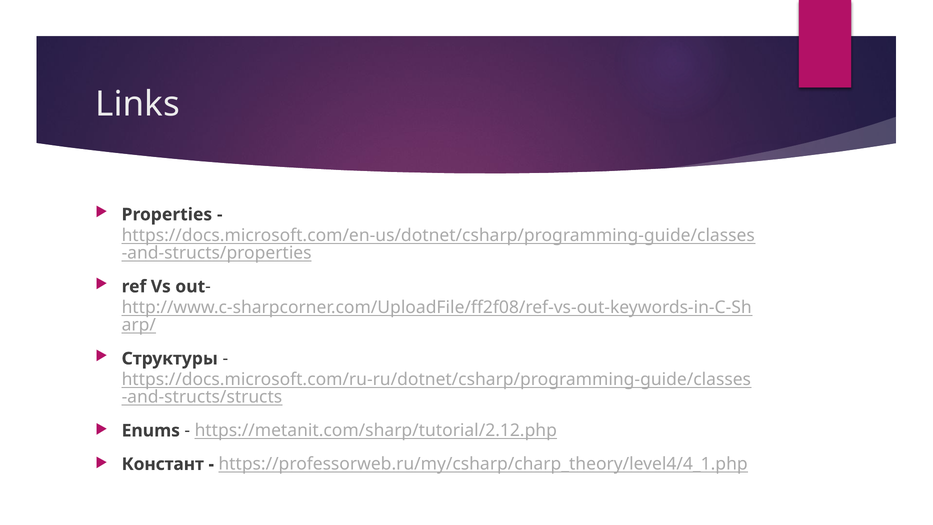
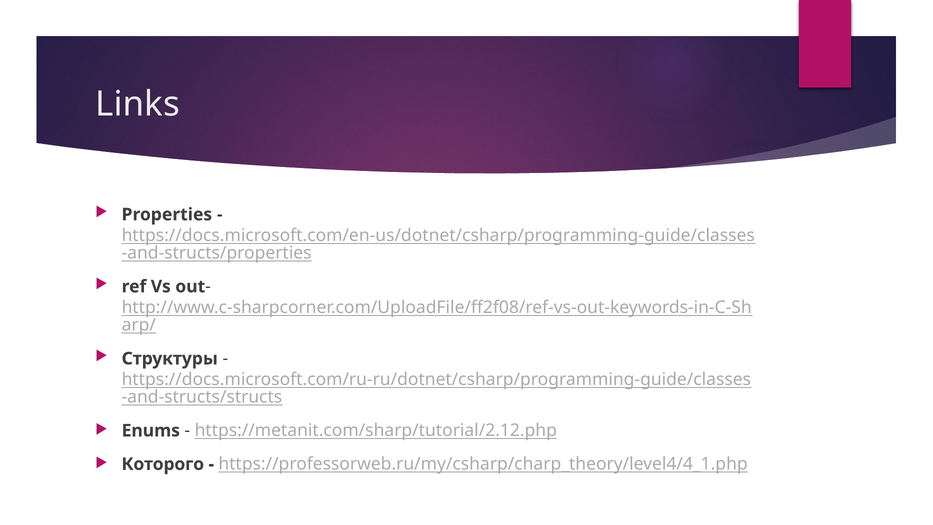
Констант: Констант -> Которого
